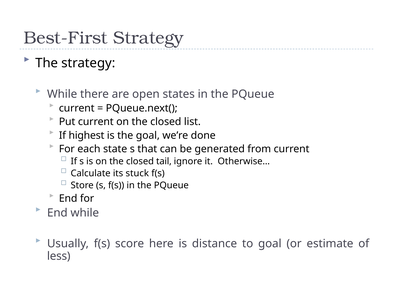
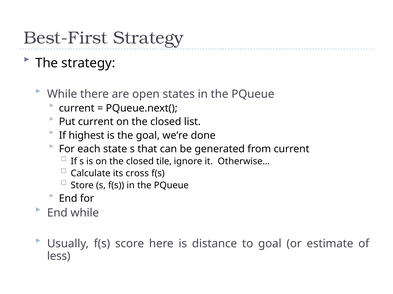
tail: tail -> tile
stuck: stuck -> cross
